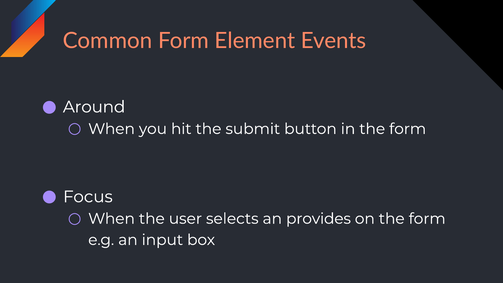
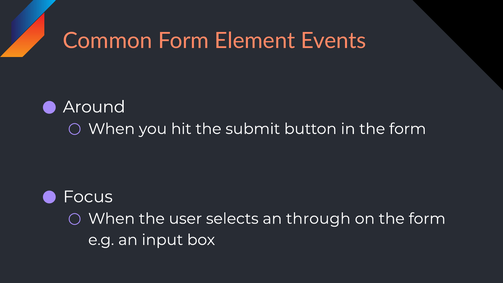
provides: provides -> through
